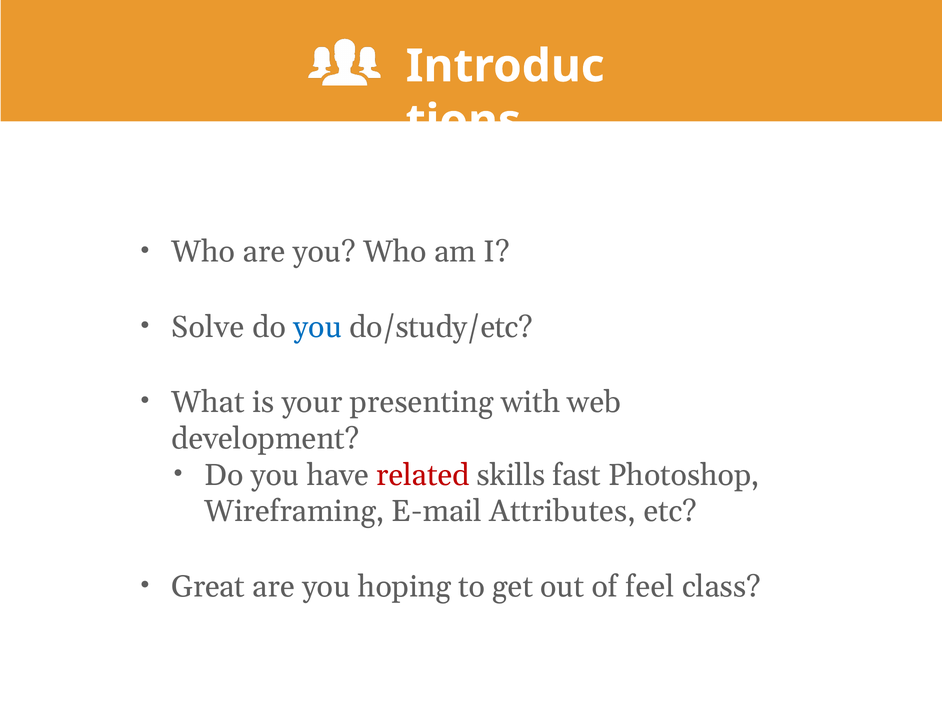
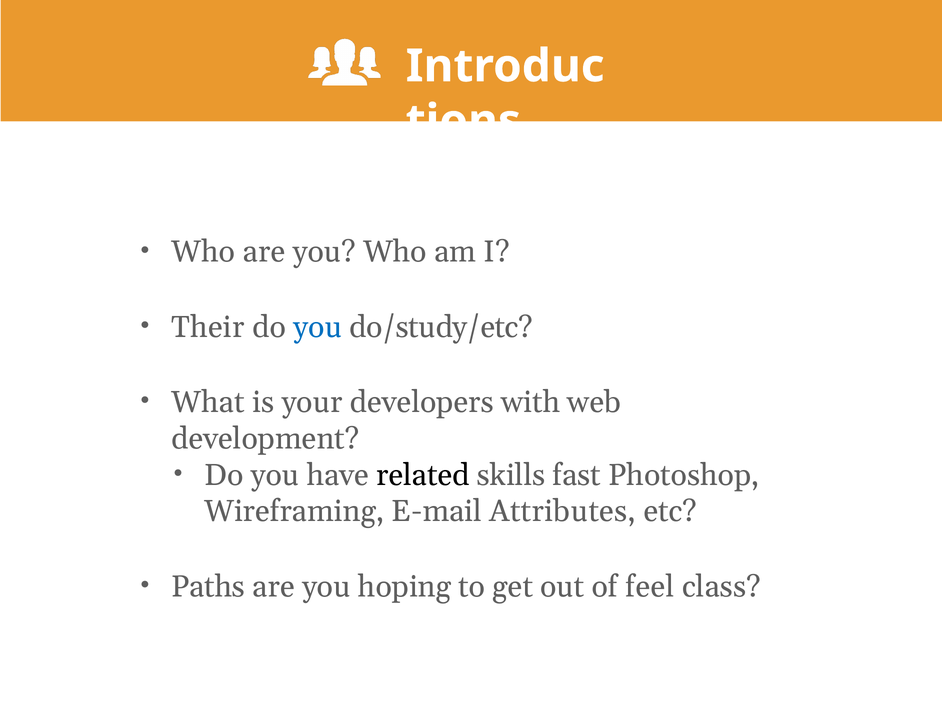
Solve: Solve -> Their
presenting: presenting -> developers
related colour: red -> black
Great: Great -> Paths
